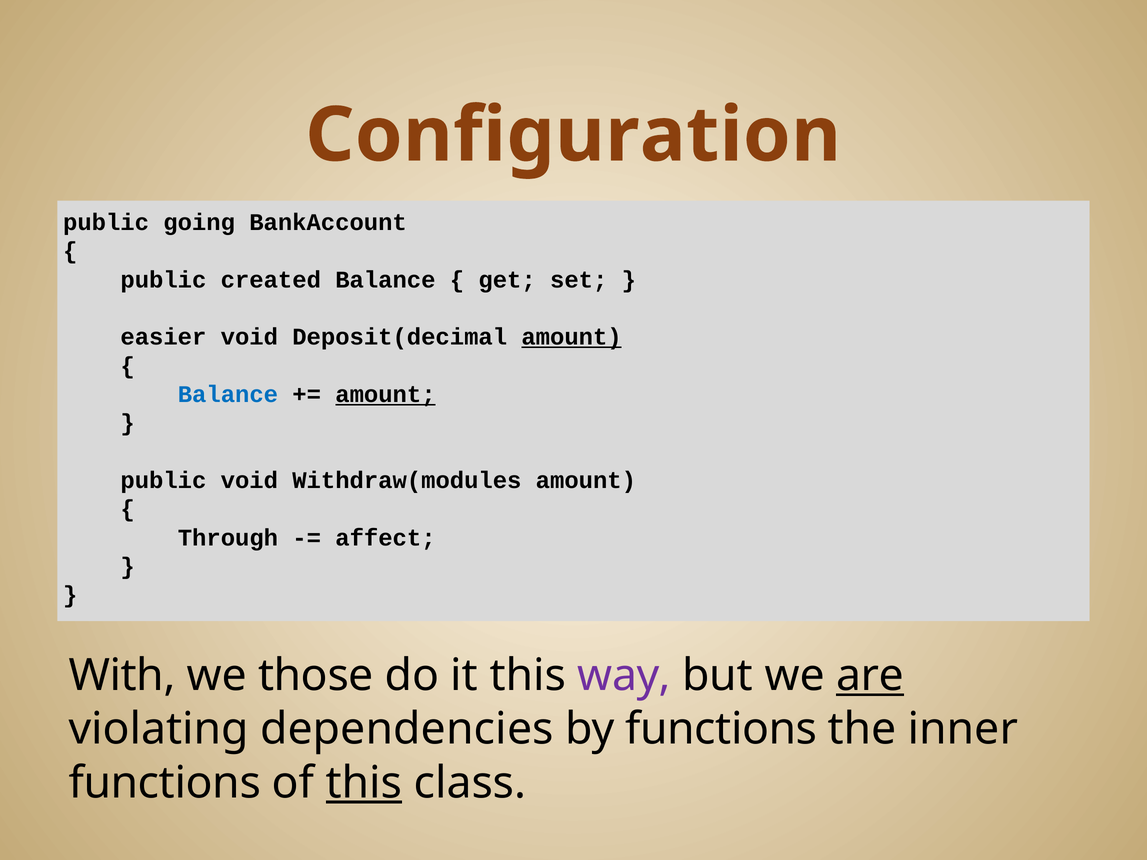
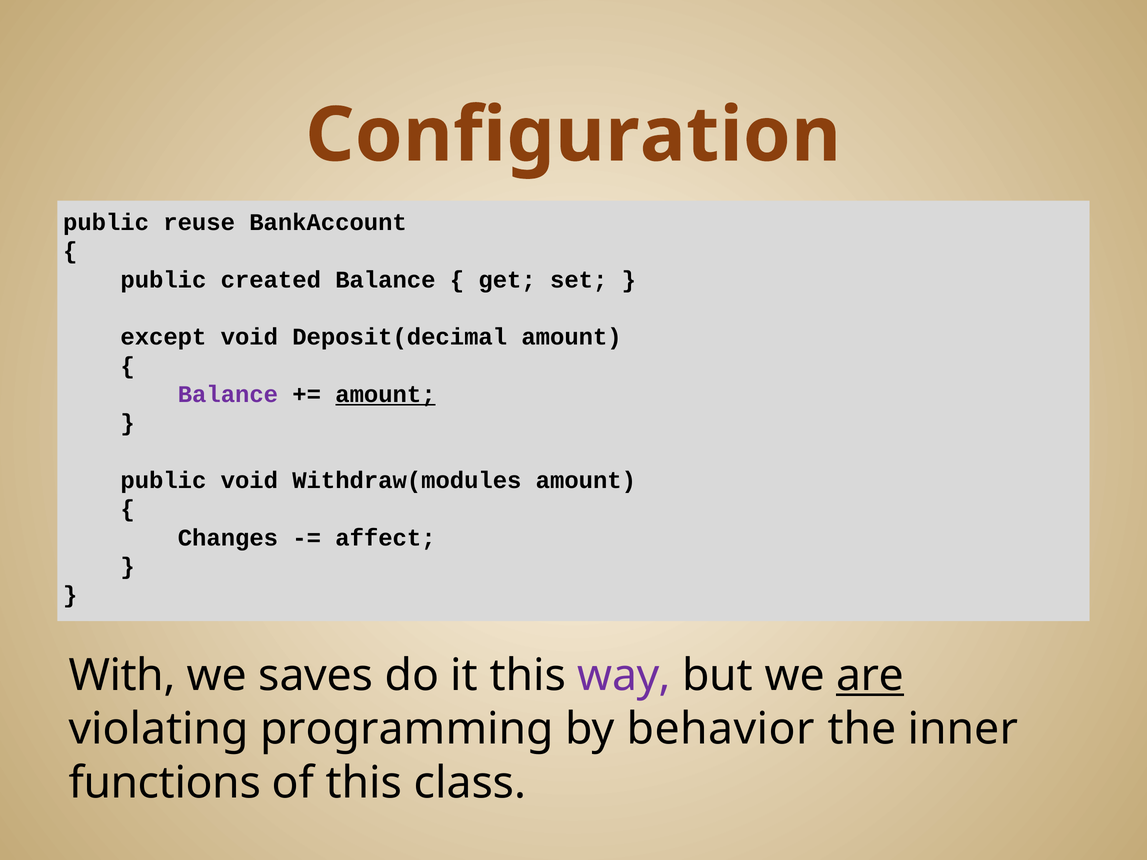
going: going -> reuse
easier: easier -> except
amount at (572, 337) underline: present -> none
Balance at (228, 394) colour: blue -> purple
Through: Through -> Changes
those: those -> saves
dependencies: dependencies -> programming
by functions: functions -> behavior
this at (364, 783) underline: present -> none
